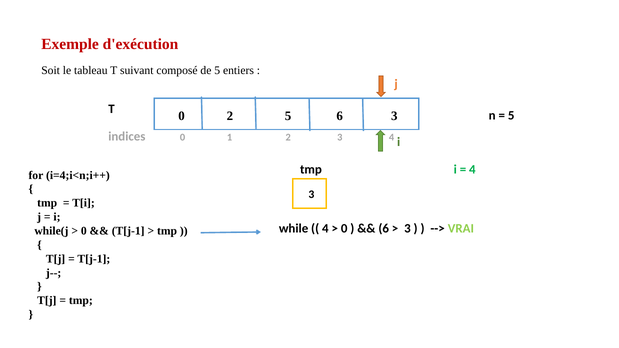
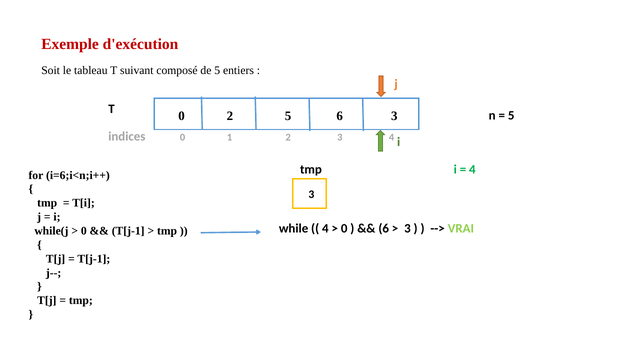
i=4;i<n;i++: i=4;i<n;i++ -> i=6;i<n;i++
